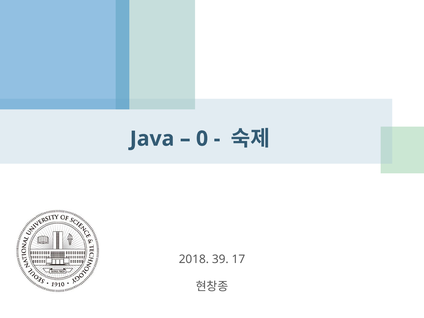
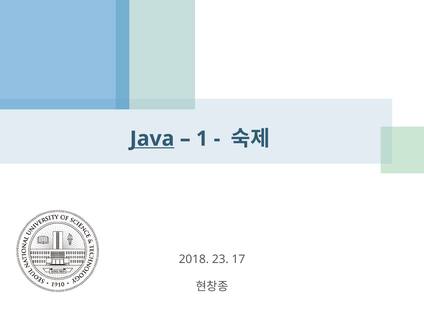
Java underline: none -> present
0: 0 -> 1
39: 39 -> 23
